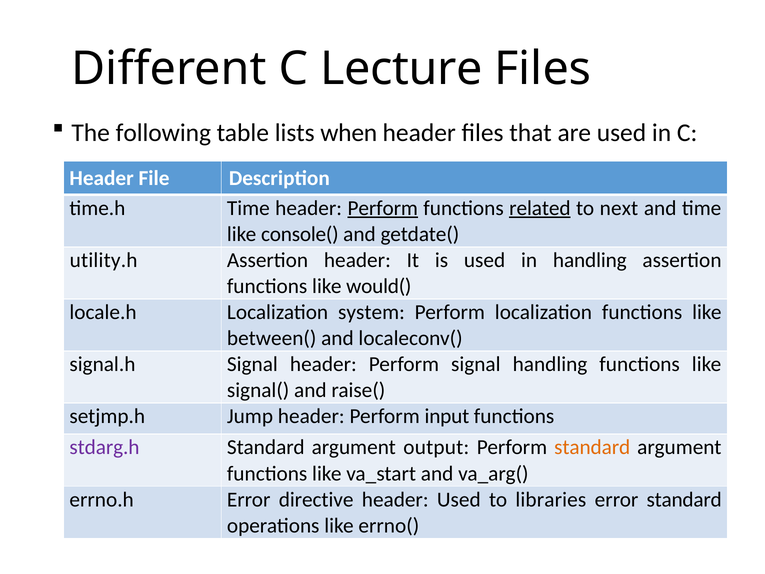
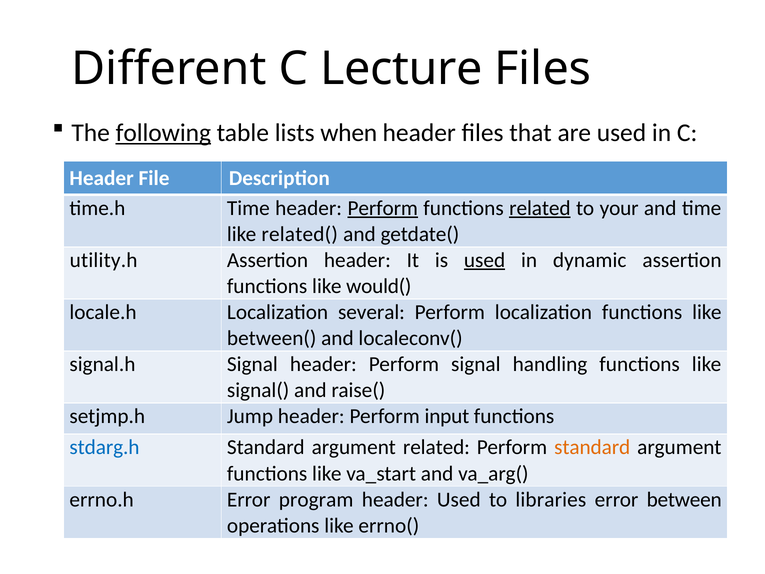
following underline: none -> present
next: next -> your
console(: console( -> related(
used at (485, 260) underline: none -> present
in handling: handling -> dynamic
system: system -> several
stdarg.h colour: purple -> blue
argument output: output -> related
directive: directive -> program
error standard: standard -> between
